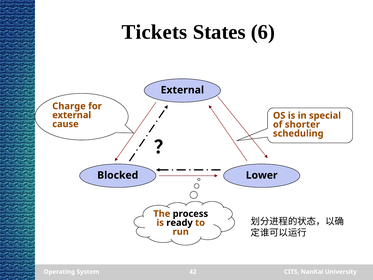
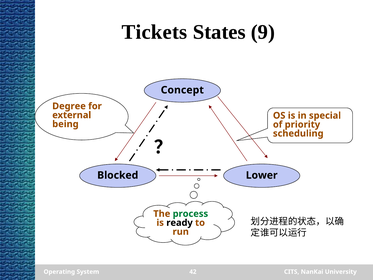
6: 6 -> 9
External at (182, 90): External -> Concept
Charge: Charge -> Degree
cause: cause -> being
shorter: shorter -> priority
process colour: black -> green
